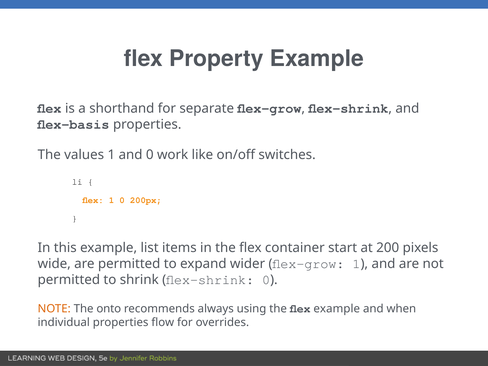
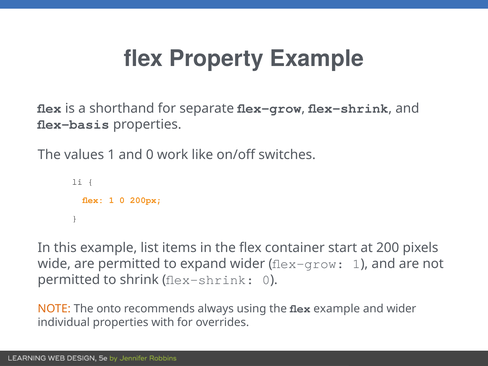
and when: when -> wider
flow: flow -> with
